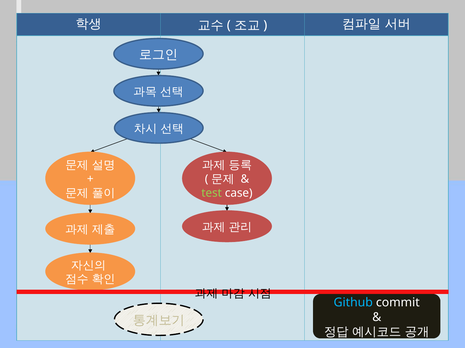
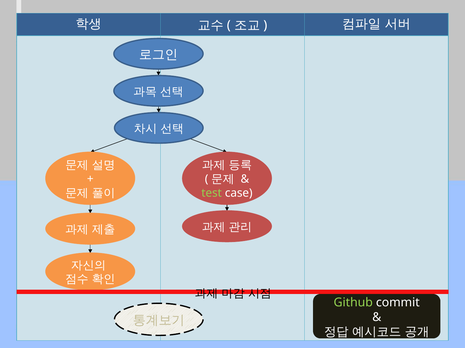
Github colour: light blue -> light green
